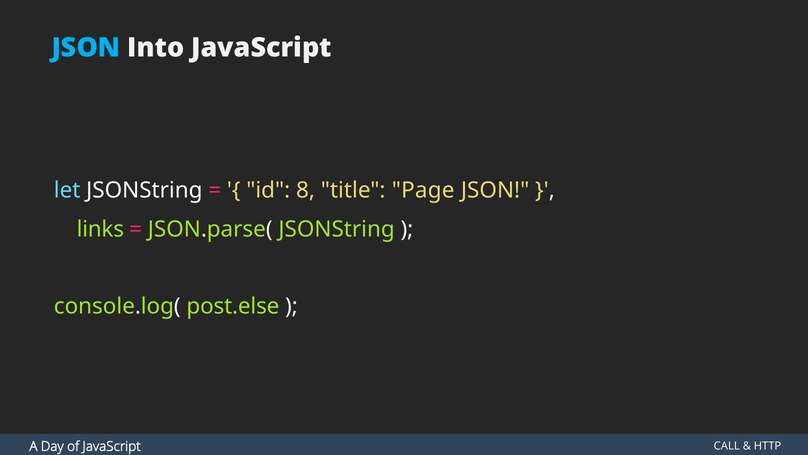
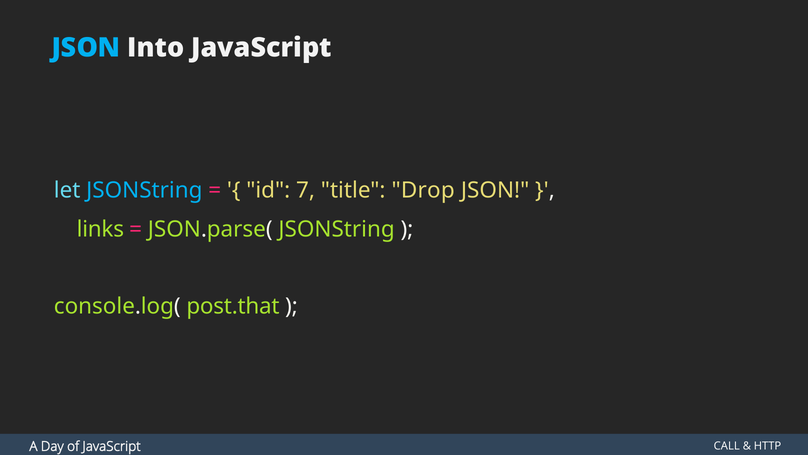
JSONString at (144, 190) colour: white -> light blue
8: 8 -> 7
Page: Page -> Drop
post.else: post.else -> post.that
